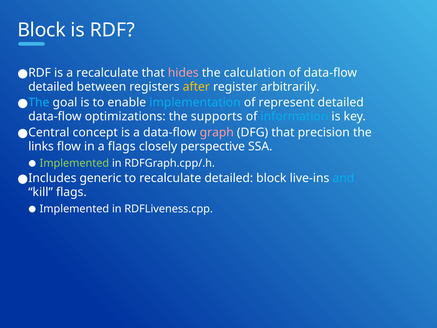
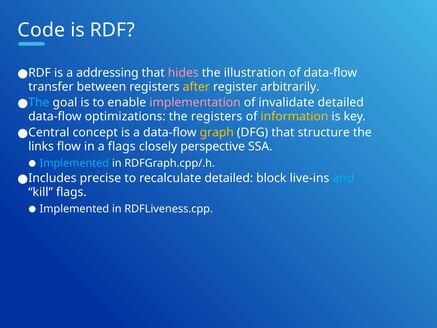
Block at (42, 30): Block -> Code
a recalculate: recalculate -> addressing
calculation: calculation -> illustration
detailed at (51, 87): detailed -> transfer
implementation colour: light blue -> pink
represent: represent -> invalidate
the supports: supports -> registers
information colour: light blue -> yellow
graph colour: pink -> yellow
precision: precision -> structure
Implemented at (74, 163) colour: light green -> light blue
generic: generic -> precise
